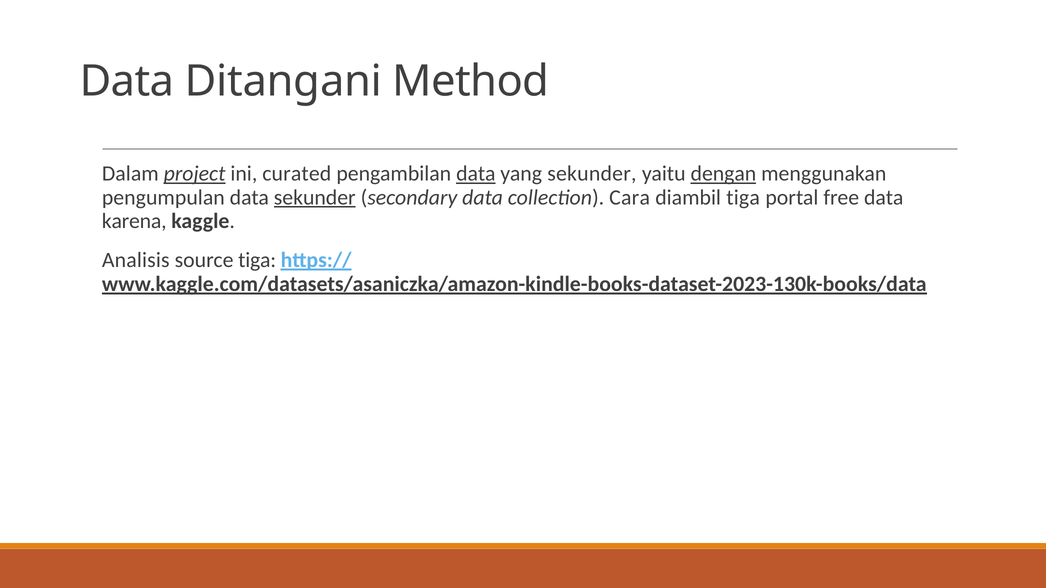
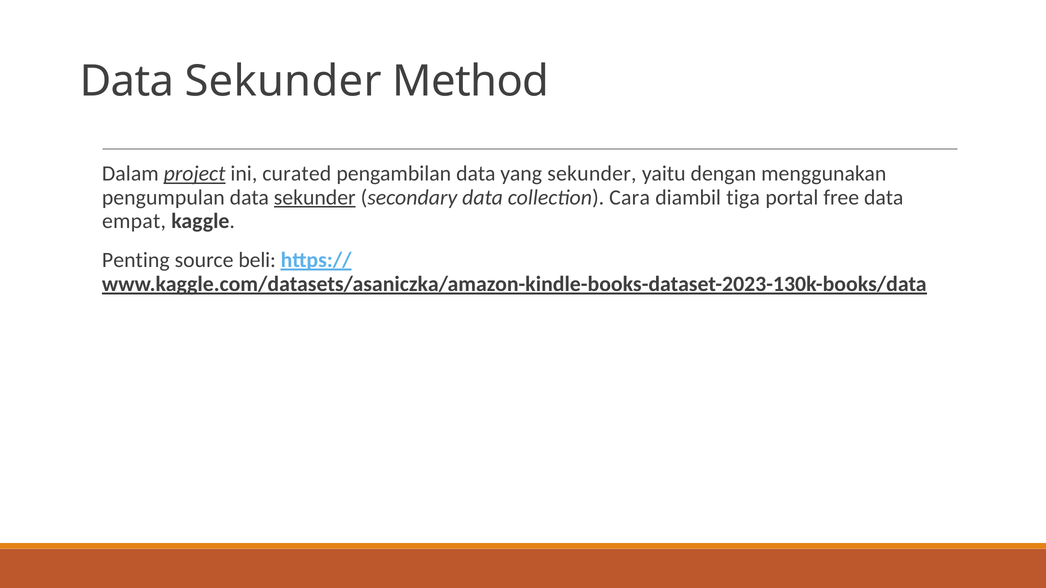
Ditangani at (283, 81): Ditangani -> Sekunder
data at (476, 174) underline: present -> none
dengan underline: present -> none
karena: karena -> empat
Analisis: Analisis -> Penting
source tiga: tiga -> beli
